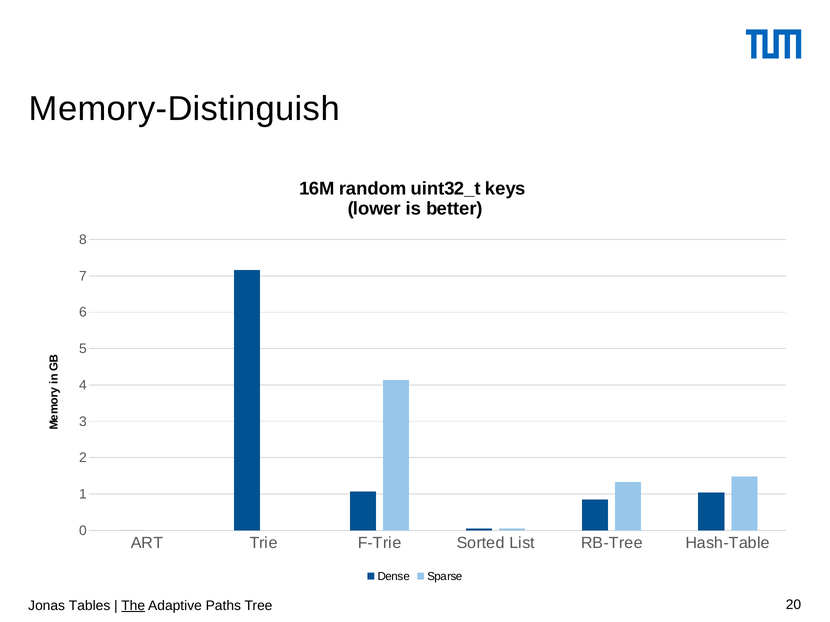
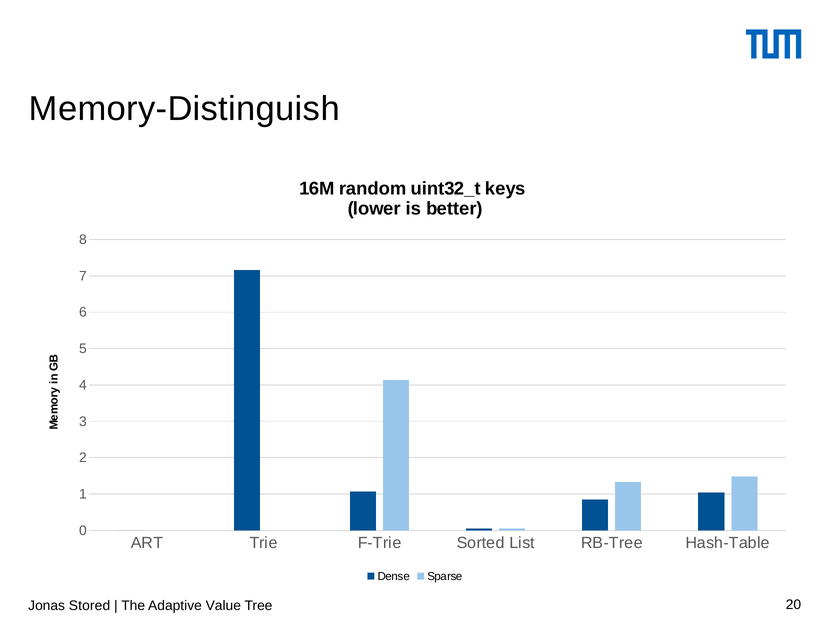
Tables: Tables -> Stored
The underline: present -> none
Paths: Paths -> Value
